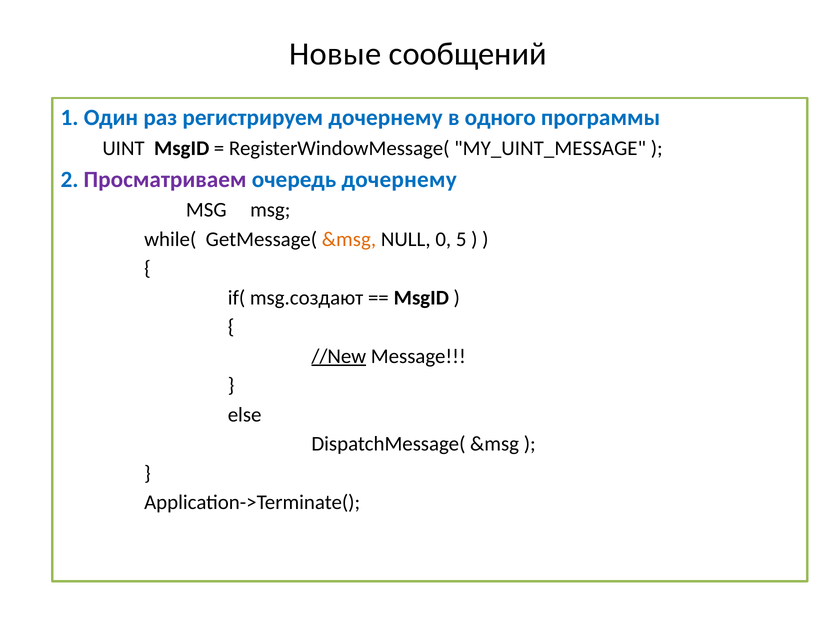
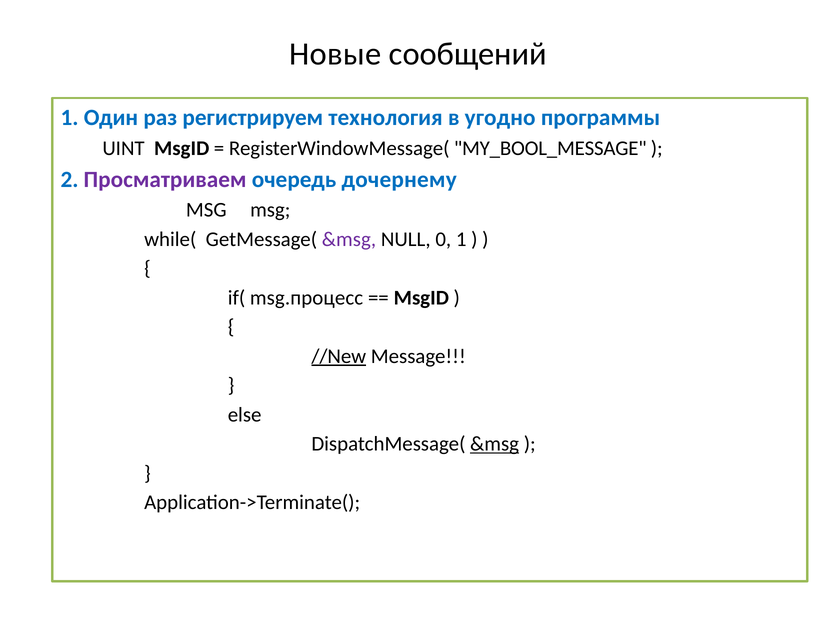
регистрируем дочернему: дочернему -> технология
одного: одного -> угодно
MY_UINT_MESSAGE: MY_UINT_MESSAGE -> MY_BOOL_MESSAGE
&msg at (349, 239) colour: orange -> purple
0 5: 5 -> 1
msg.создают: msg.создают -> msg.процесс
&msg at (495, 444) underline: none -> present
